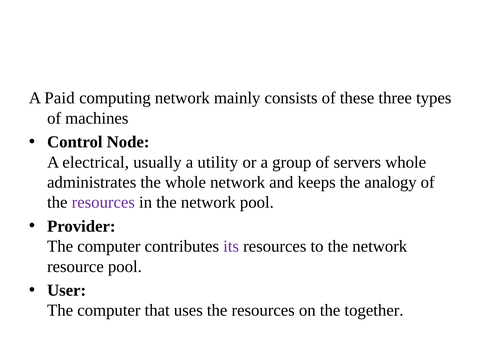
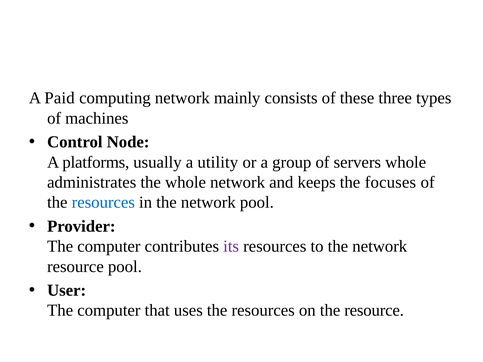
electrical: electrical -> platforms
analogy: analogy -> focuses
resources at (103, 203) colour: purple -> blue
the together: together -> resource
